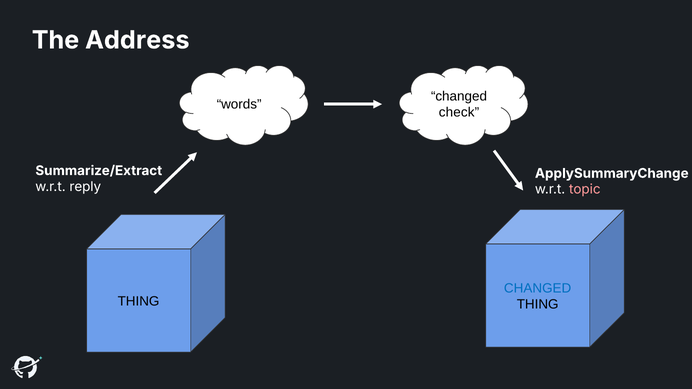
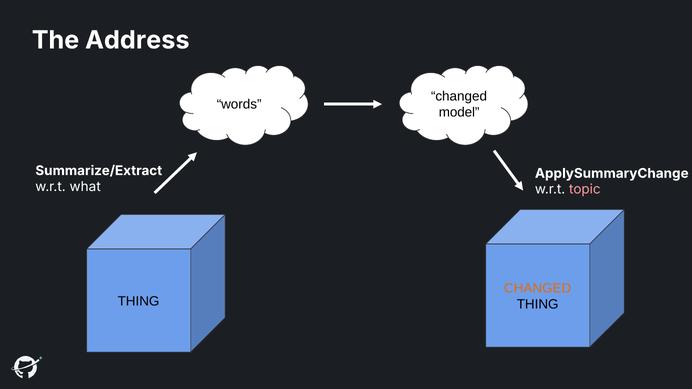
check: check -> model
reply: reply -> what
CHANGED at (538, 289) colour: blue -> orange
